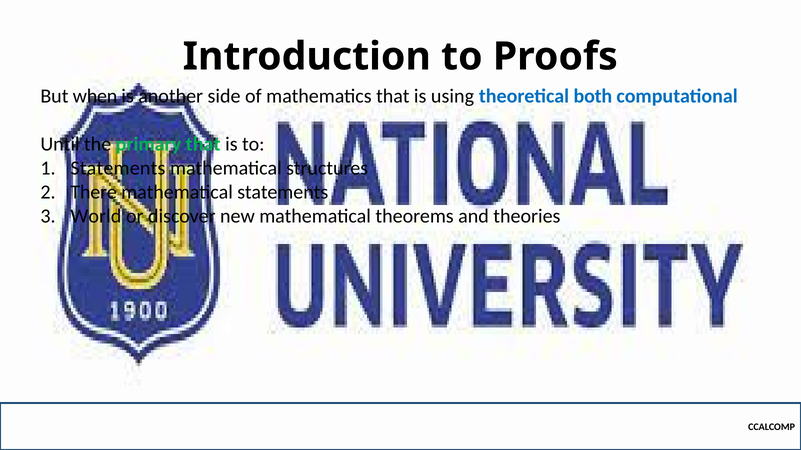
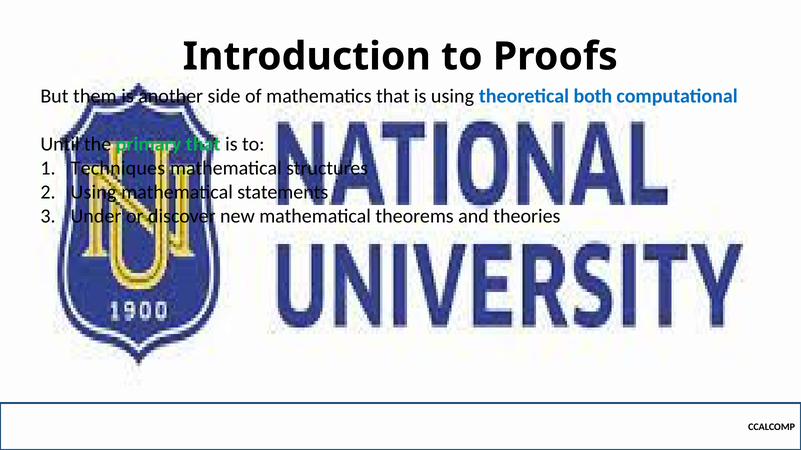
when: when -> them
Statements at (118, 168): Statements -> Techniques
There at (94, 192): There -> Using
World: World -> Under
